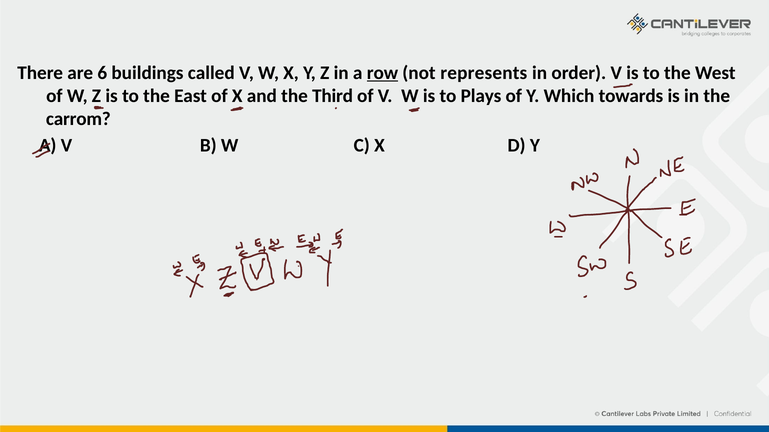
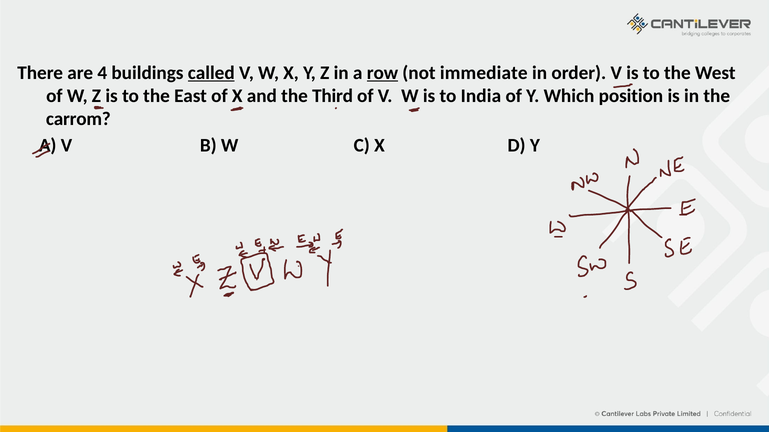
6: 6 -> 4
called underline: none -> present
represents: represents -> immediate
Plays: Plays -> India
towards: towards -> position
